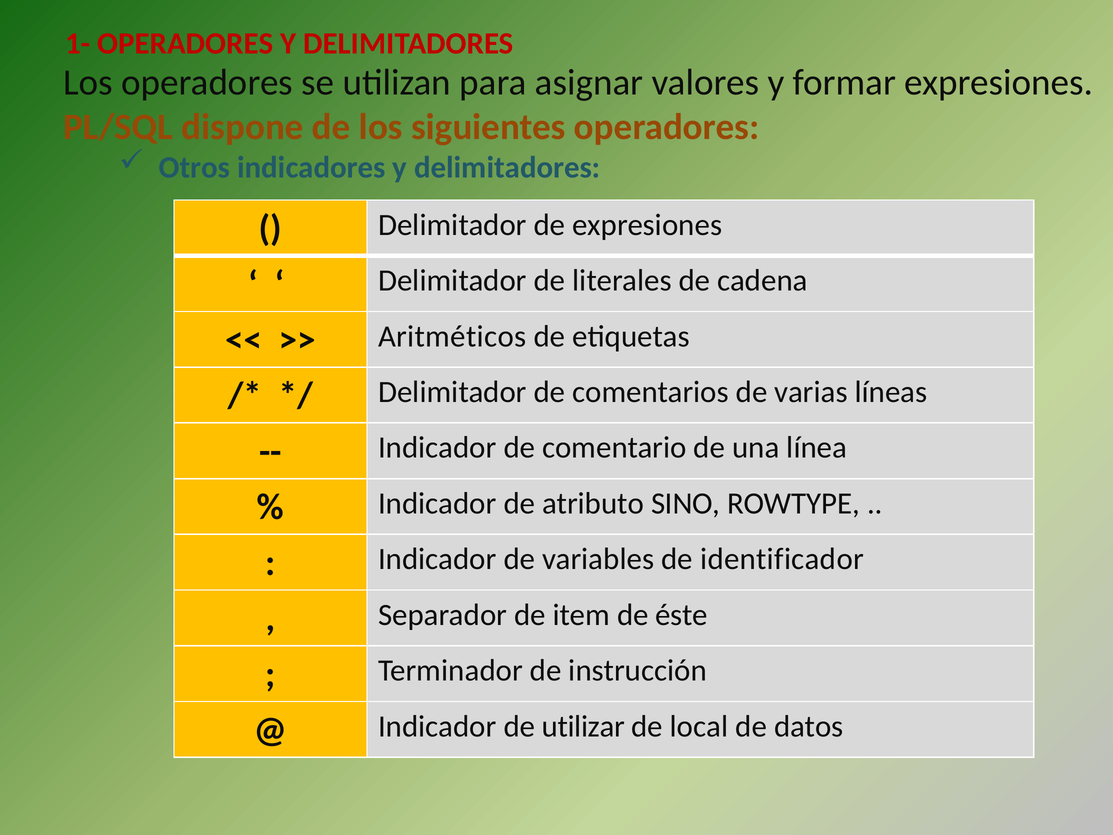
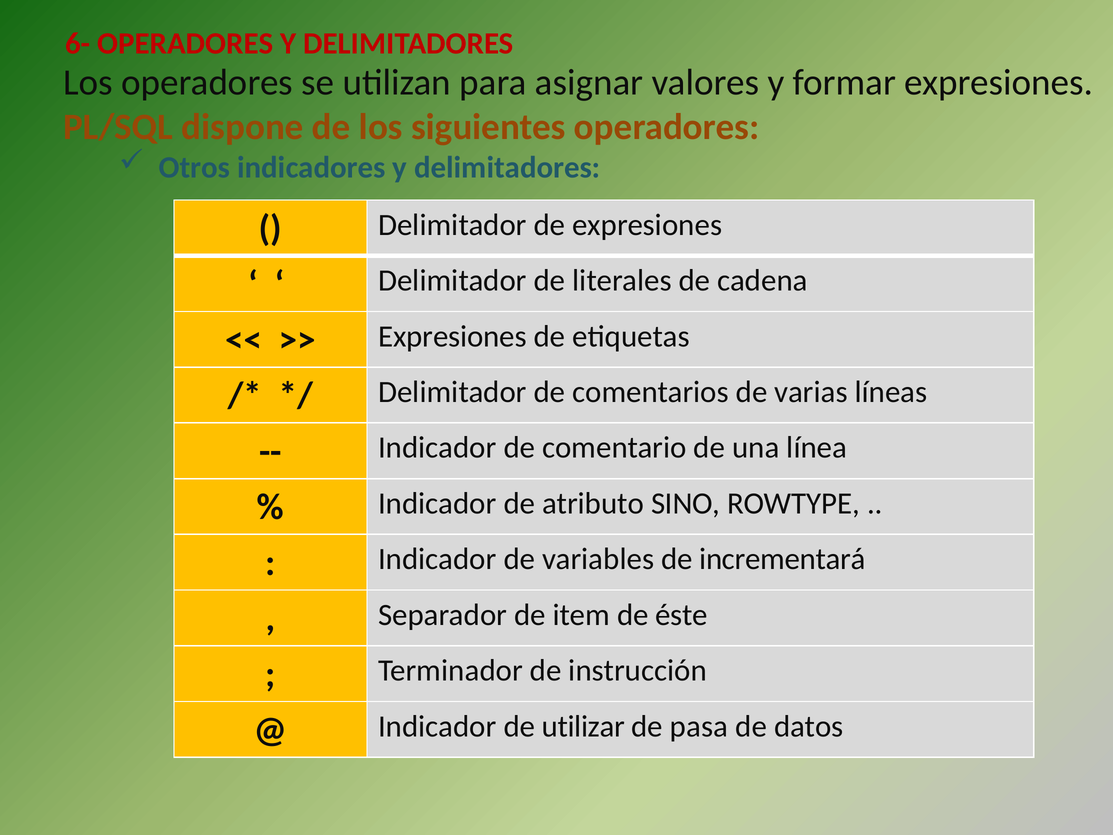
1-: 1- -> 6-
Aritméticos at (452, 336): Aritméticos -> Expresiones
identificador: identificador -> incrementará
local: local -> pasa
